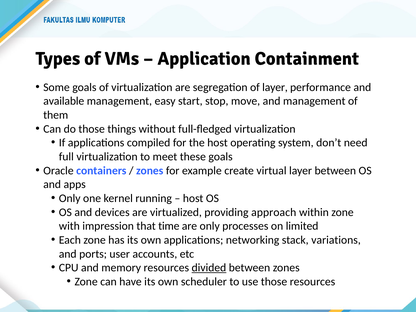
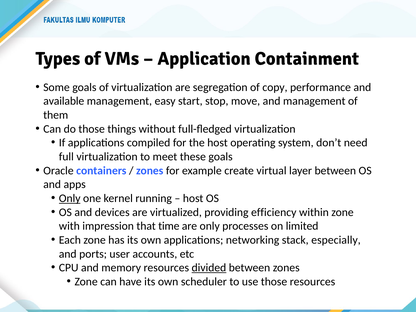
of layer: layer -> copy
Only at (70, 198) underline: none -> present
approach: approach -> efficiency
variations: variations -> especially
